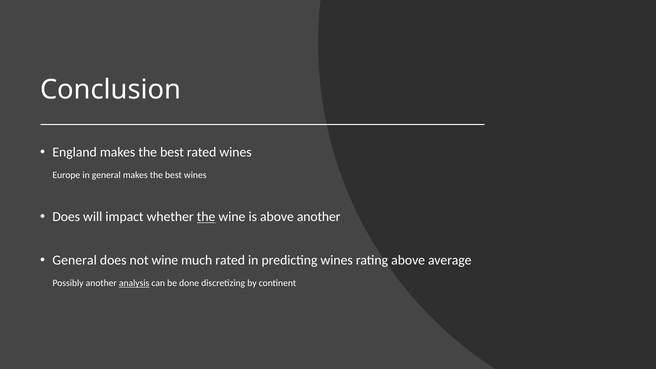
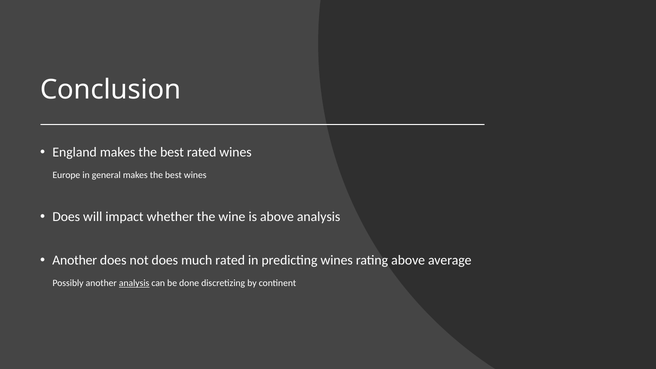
the at (206, 217) underline: present -> none
above another: another -> analysis
General at (75, 260): General -> Another
not wine: wine -> does
